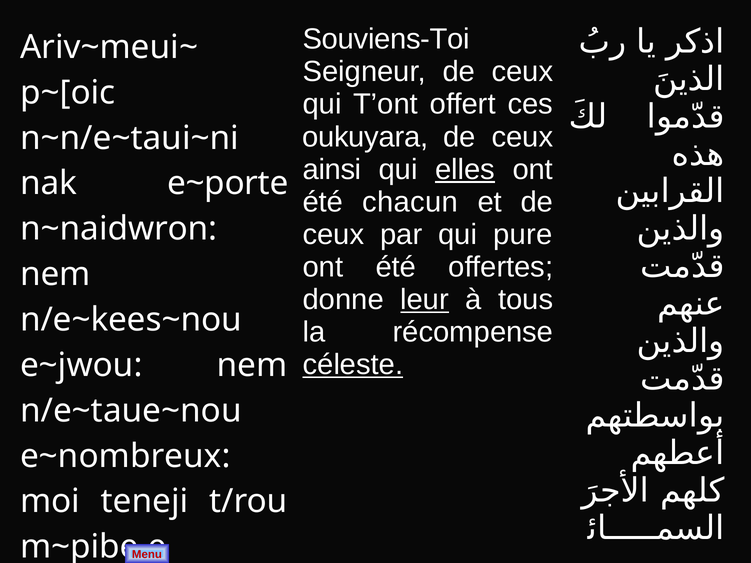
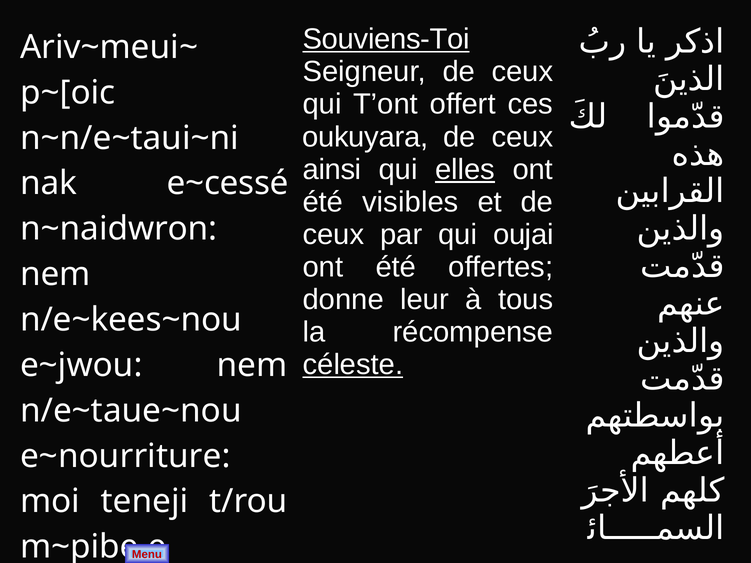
Souviens-Toi underline: none -> present
e~porte: e~porte -> e~cessé
chacun: chacun -> visibles
pure: pure -> oujai
leur underline: present -> none
e~nombreux: e~nombreux -> e~nourriture
